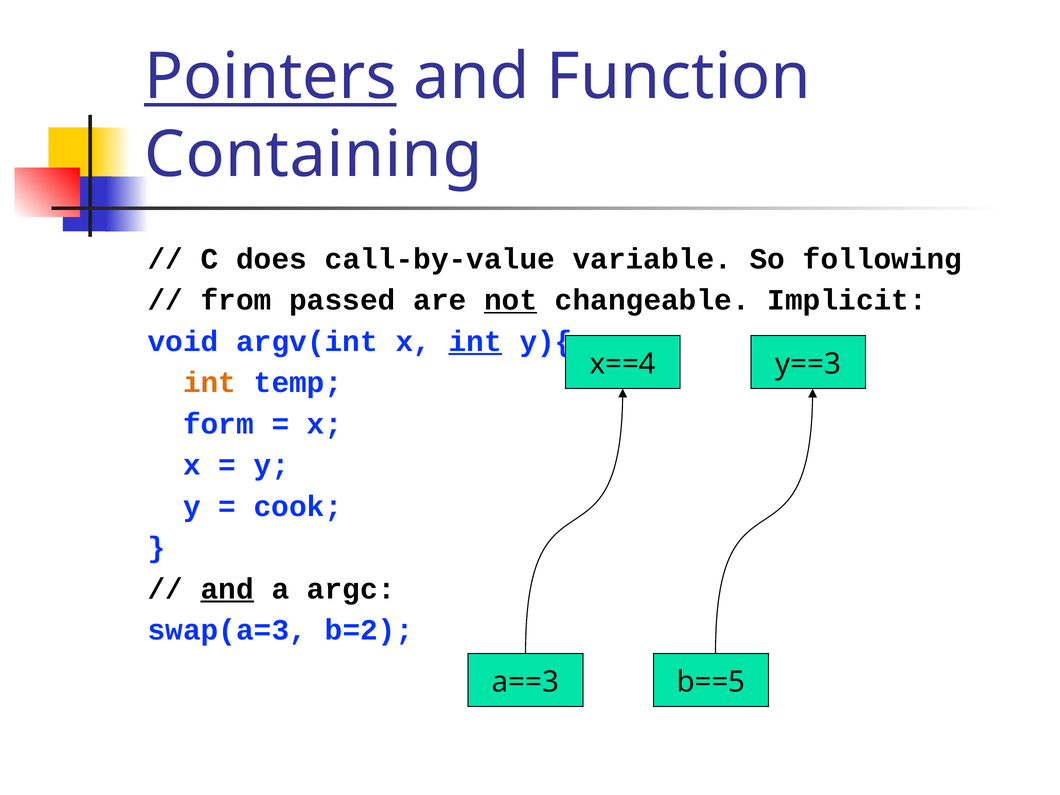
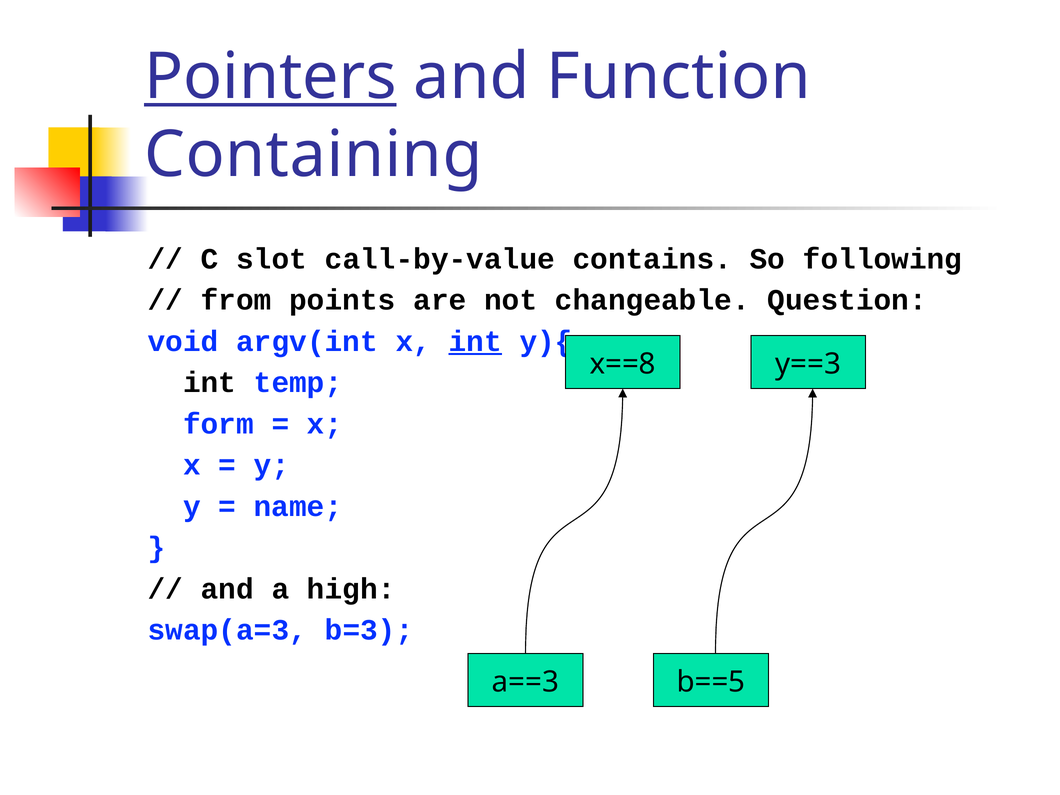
does: does -> slot
variable: variable -> contains
passed: passed -> points
not underline: present -> none
Implicit: Implicit -> Question
x==4: x==4 -> x==8
int at (210, 383) colour: orange -> black
cook: cook -> name
and at (227, 589) underline: present -> none
argc: argc -> high
b=2: b=2 -> b=3
